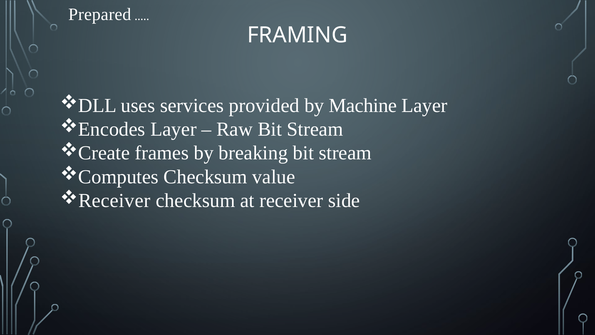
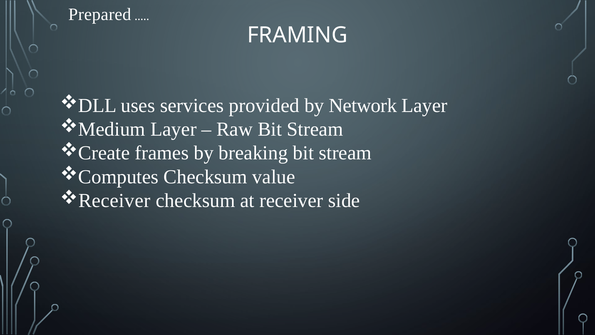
Machine: Machine -> Network
Encodes: Encodes -> Medium
